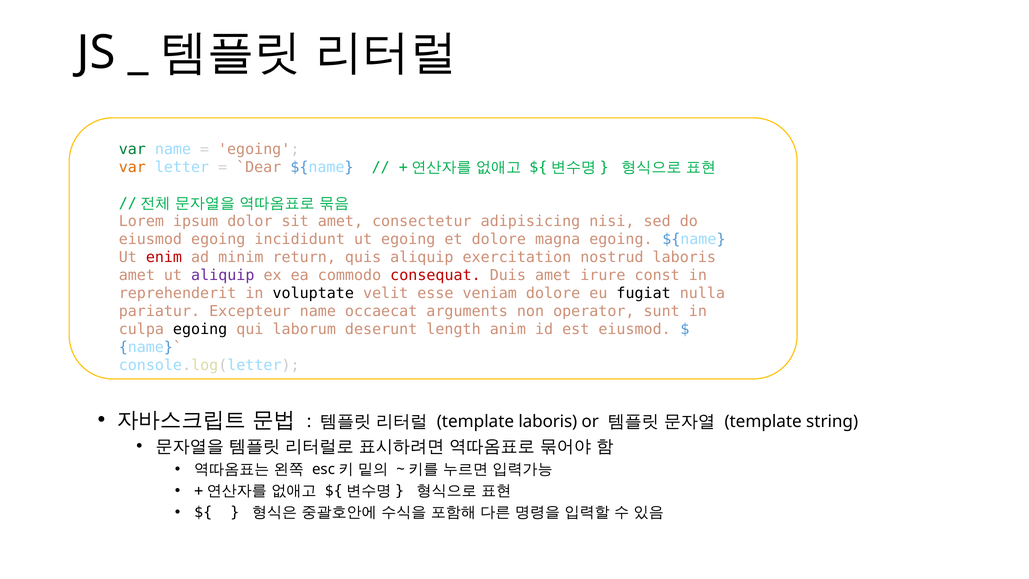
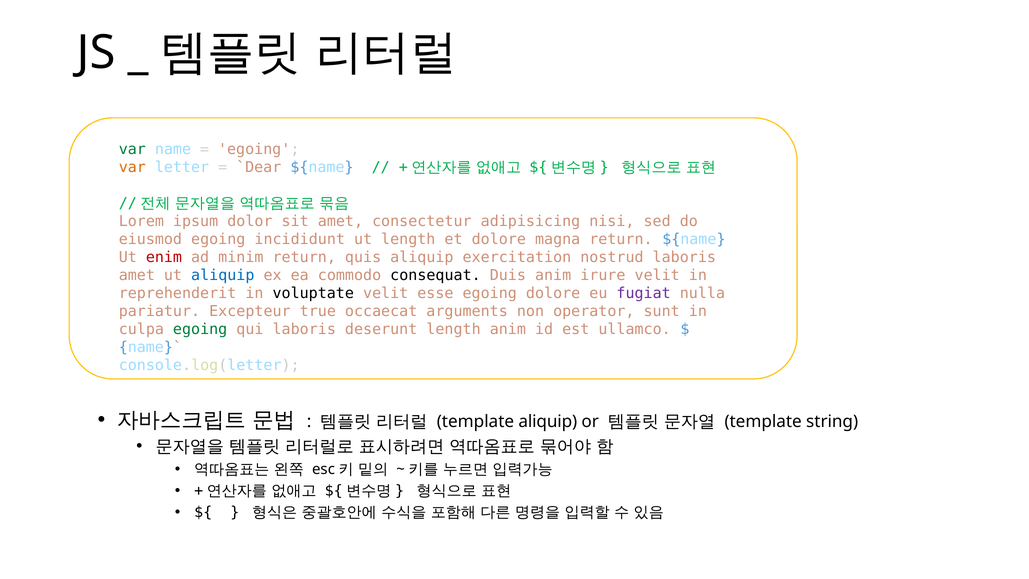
ut egoing: egoing -> length
magna egoing: egoing -> return
aliquip at (223, 275) colour: purple -> blue
consequat colour: red -> black
Duis amet: amet -> anim
irure const: const -> velit
esse veniam: veniam -> egoing
fugiat colour: black -> purple
Excepteur name: name -> true
egoing at (200, 329) colour: black -> green
qui laborum: laborum -> laboris
est eiusmod: eiusmod -> ullamco
template laboris: laboris -> aliquip
